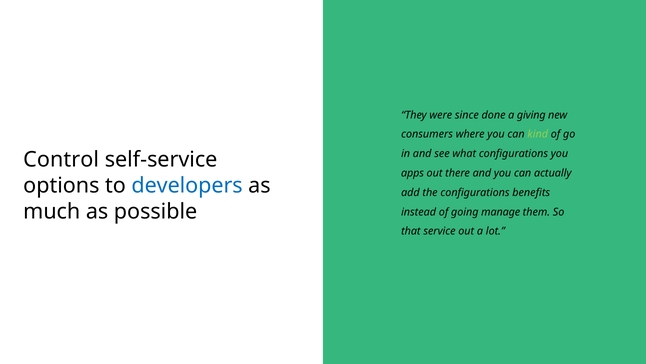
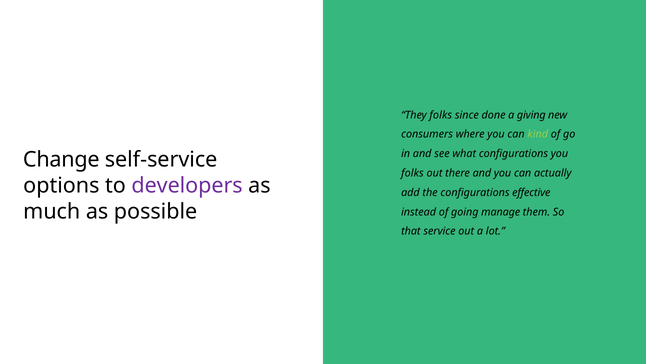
They were: were -> folks
Control: Control -> Change
apps at (413, 173): apps -> folks
developers colour: blue -> purple
benefits: benefits -> effective
